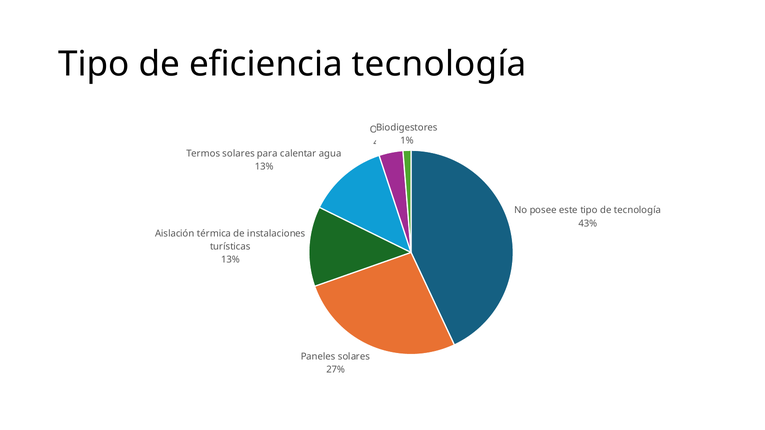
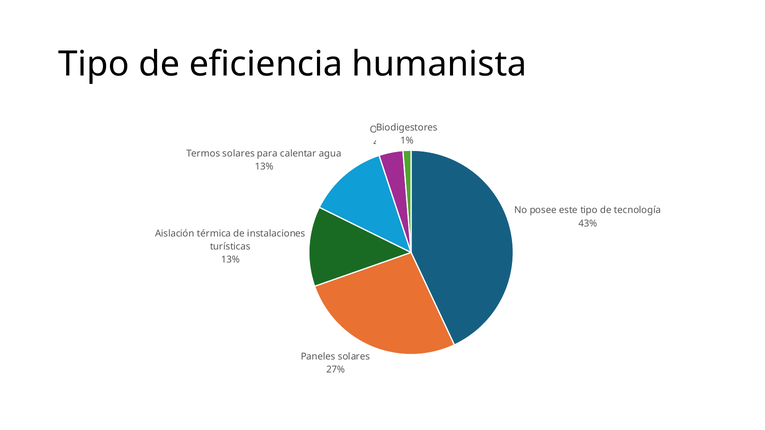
eficiencia tecnología: tecnología -> humanista
